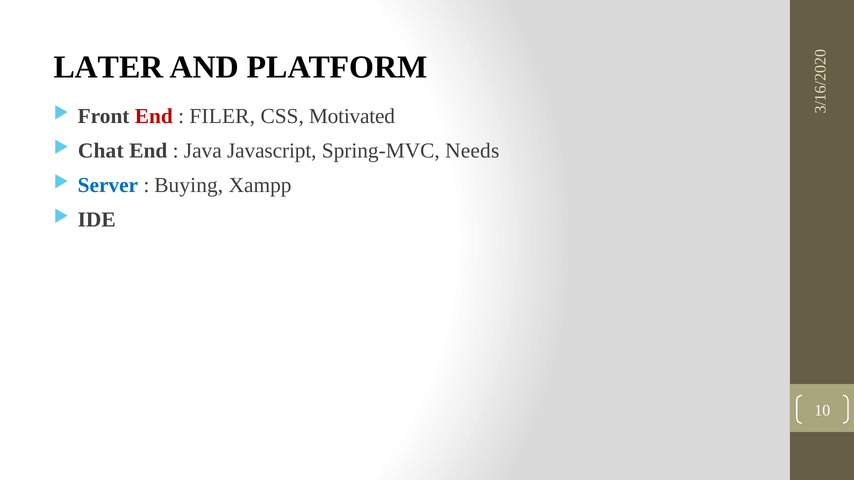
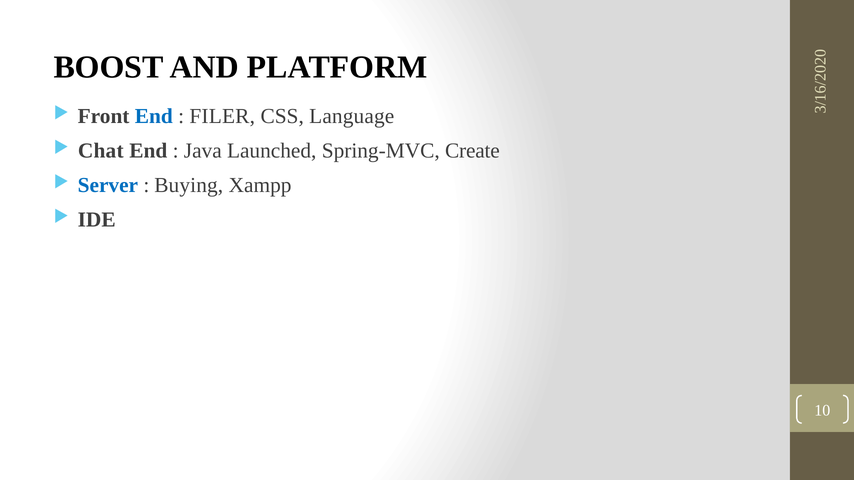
LATER: LATER -> BOOST
End at (154, 116) colour: red -> blue
Motivated: Motivated -> Language
Javascript: Javascript -> Launched
Needs: Needs -> Create
